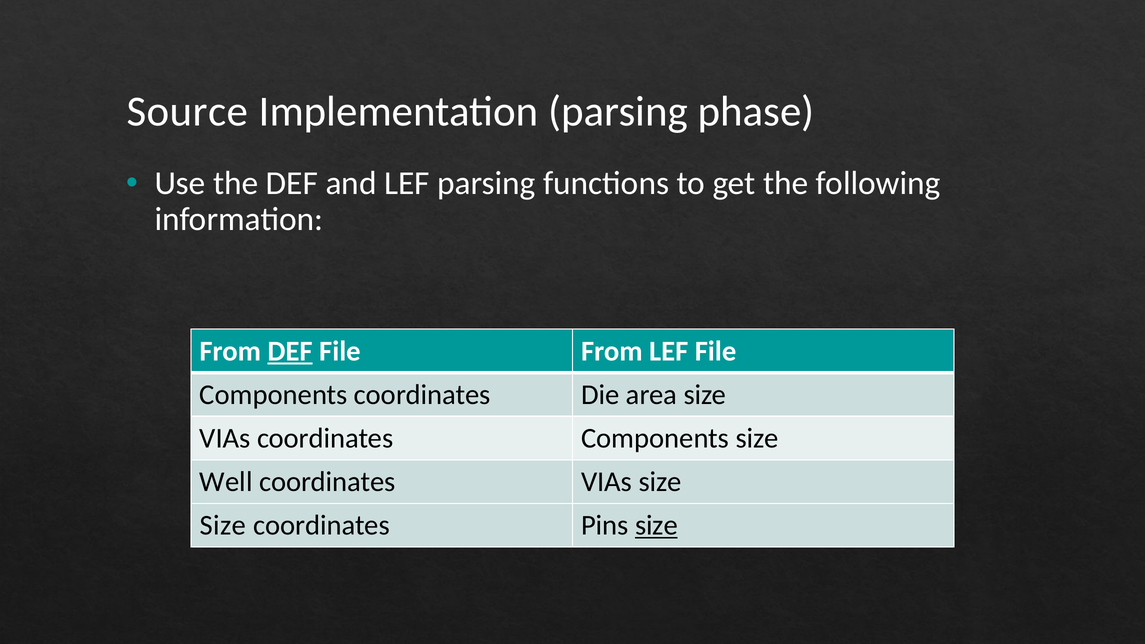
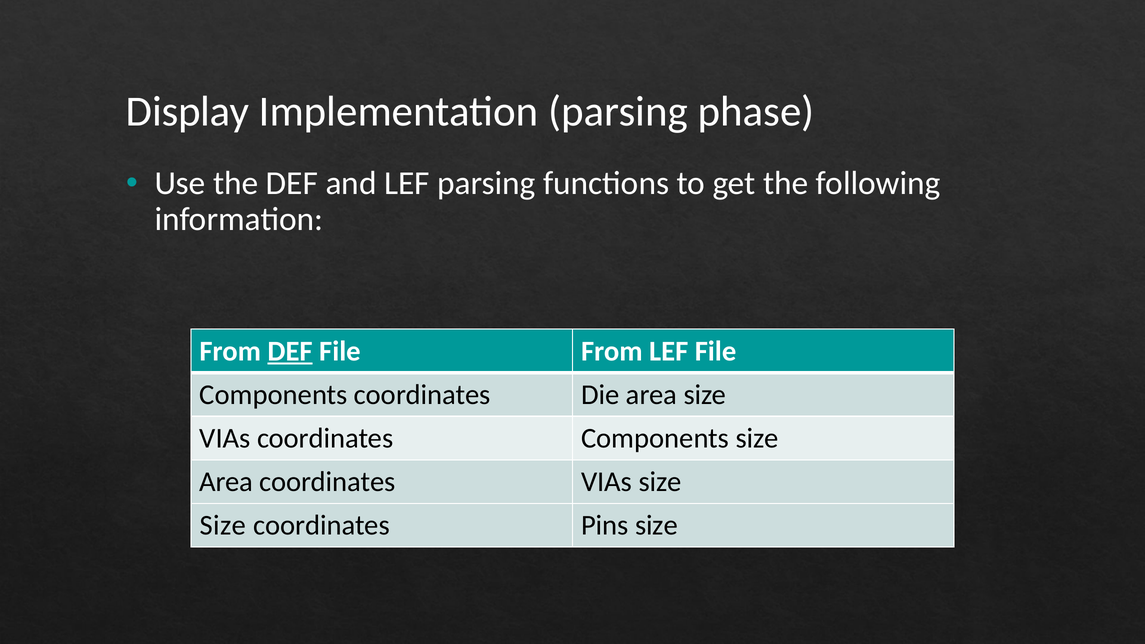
Source: Source -> Display
Well at (226, 482): Well -> Area
size at (656, 526) underline: present -> none
